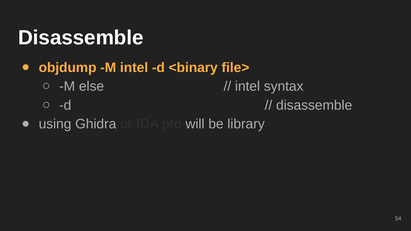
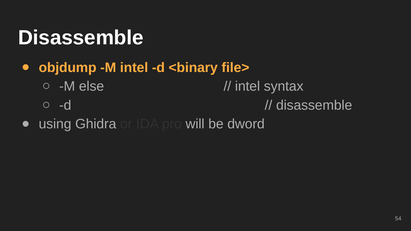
library: library -> dword
